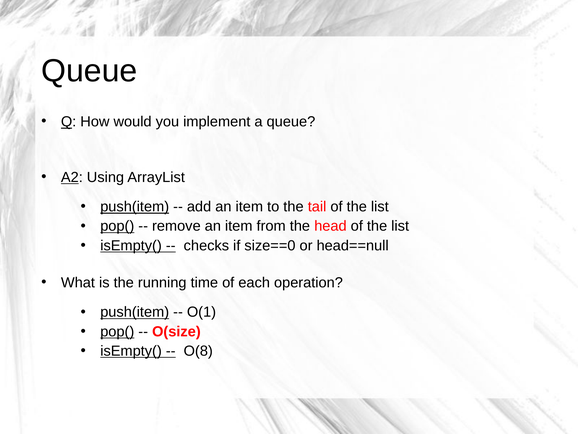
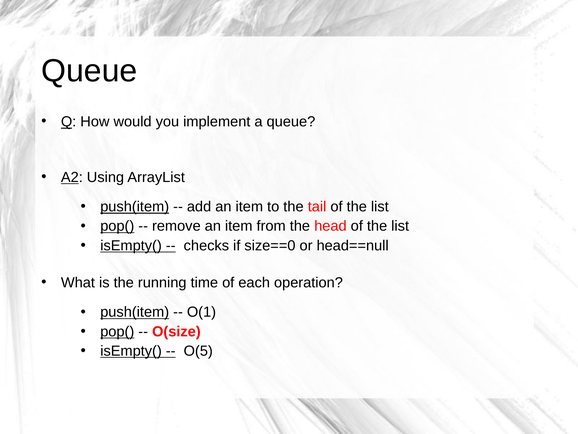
O(8: O(8 -> O(5
